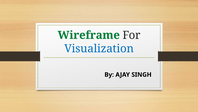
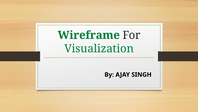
Visualization colour: blue -> green
